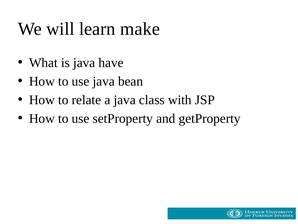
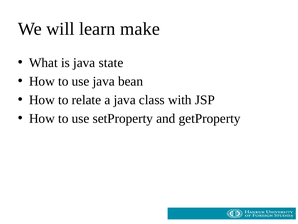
have: have -> state
